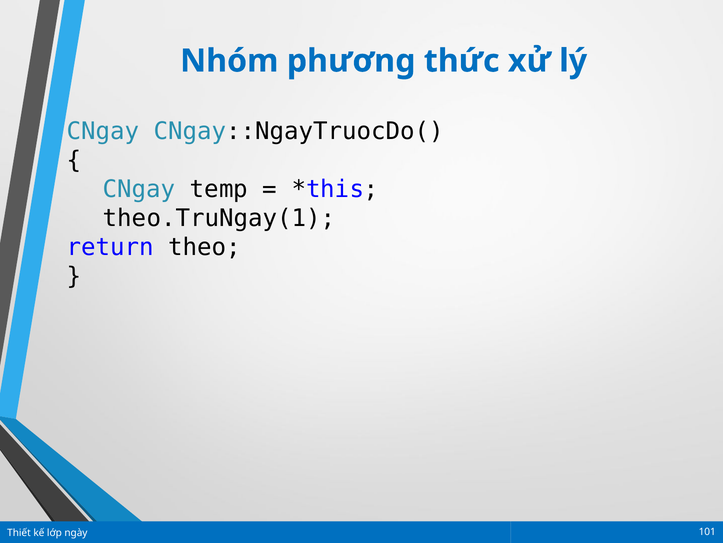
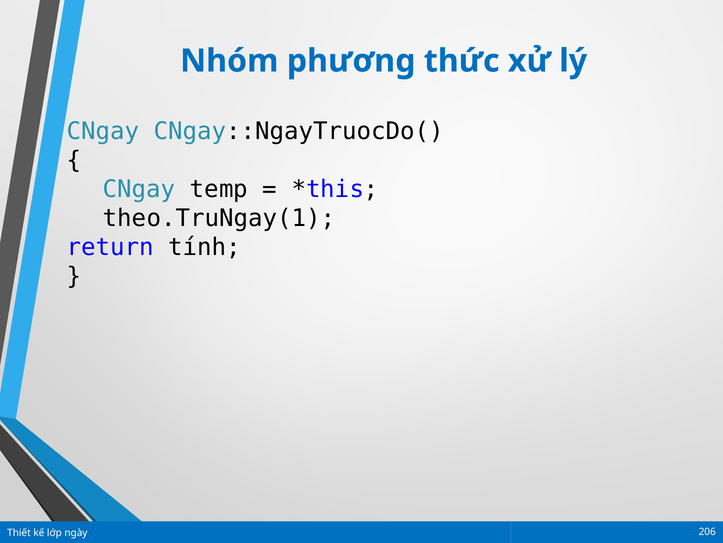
theo: theo -> tính
101: 101 -> 206
